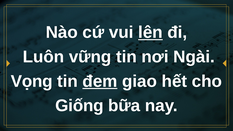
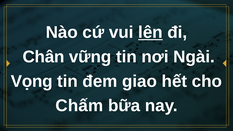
Luôn: Luôn -> Chân
đem underline: present -> none
Giống: Giống -> Chấm
